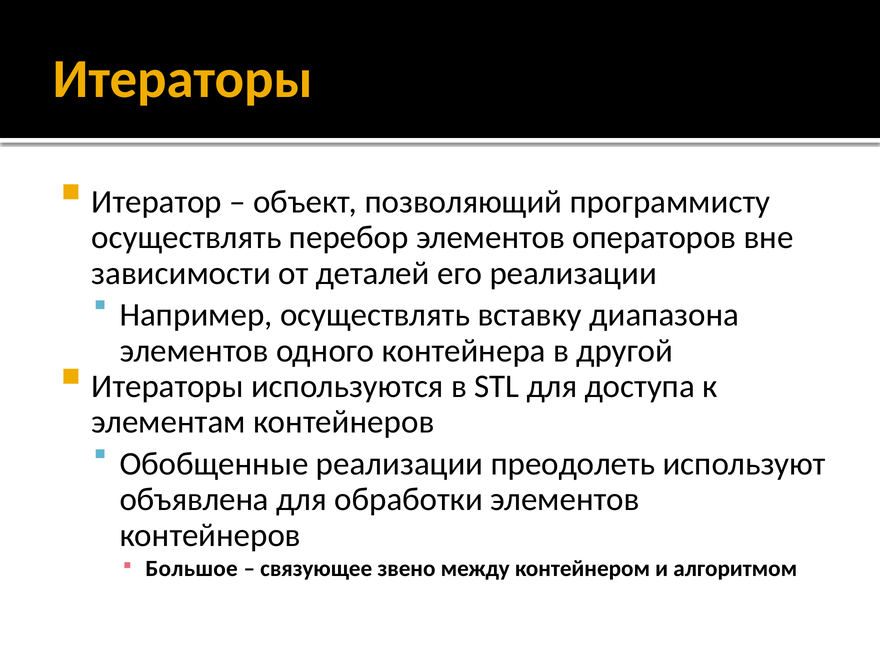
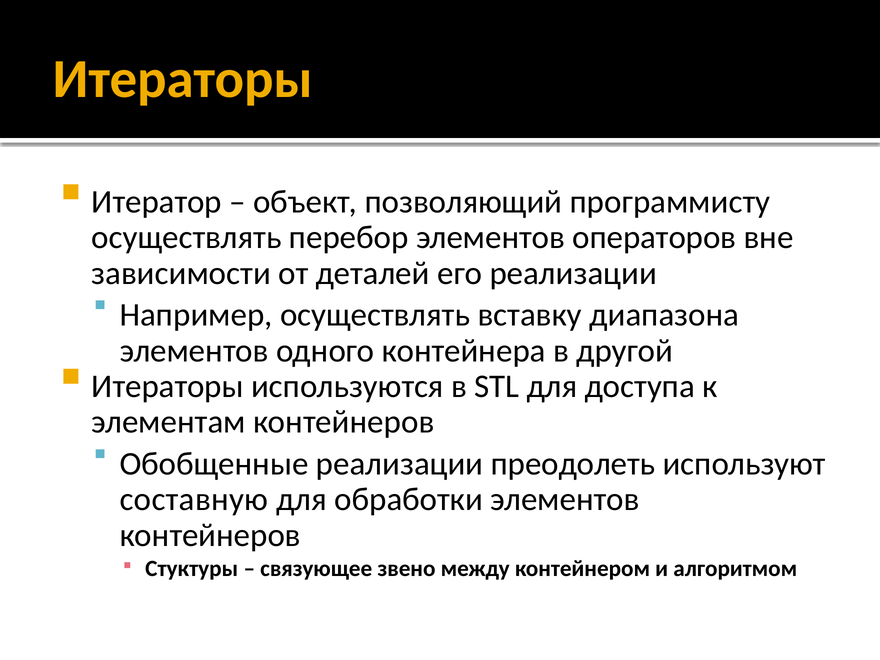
объявлена: объявлена -> составную
Большое: Большое -> Стуктуры
